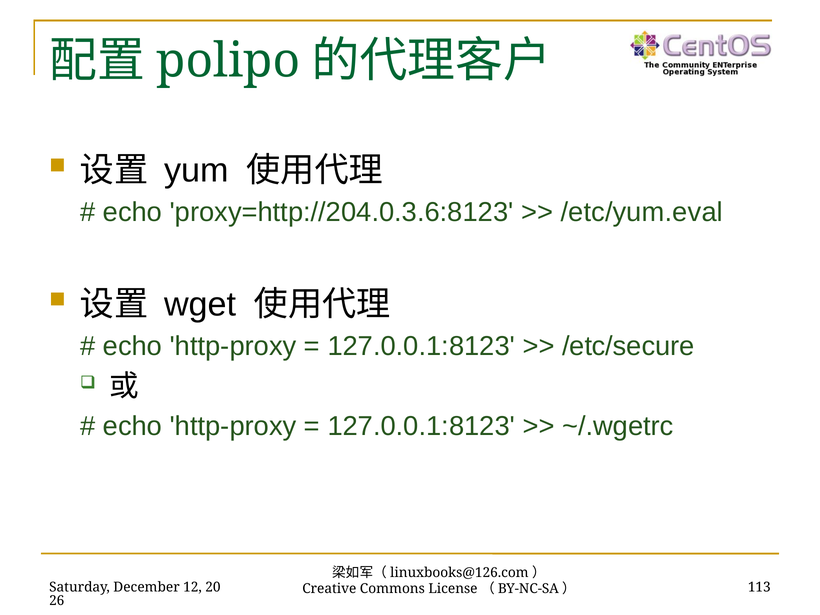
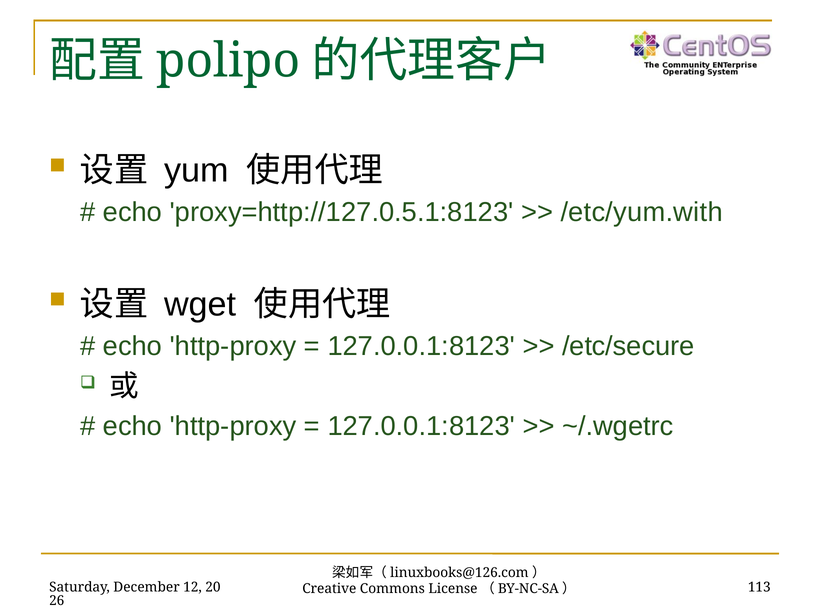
proxy=http://204.0.3.6:8123: proxy=http://204.0.3.6:8123 -> proxy=http://127.0.5.1:8123
/etc/yum.eval: /etc/yum.eval -> /etc/yum.with
